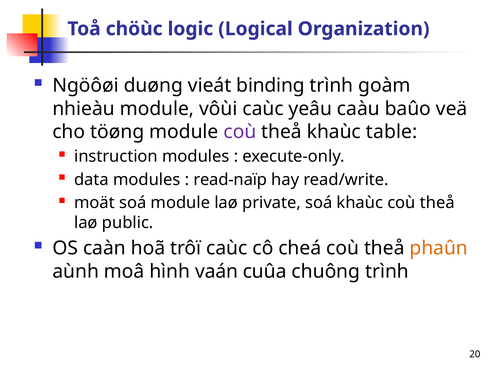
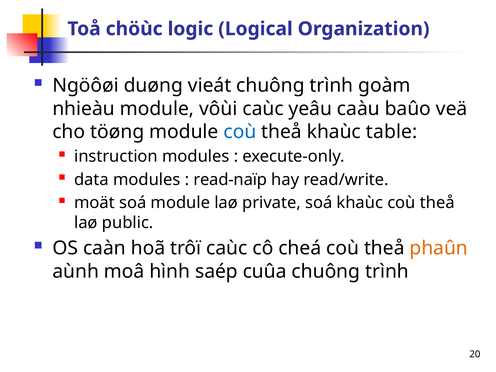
vieát binding: binding -> chuông
coù at (240, 132) colour: purple -> blue
vaán: vaán -> saép
